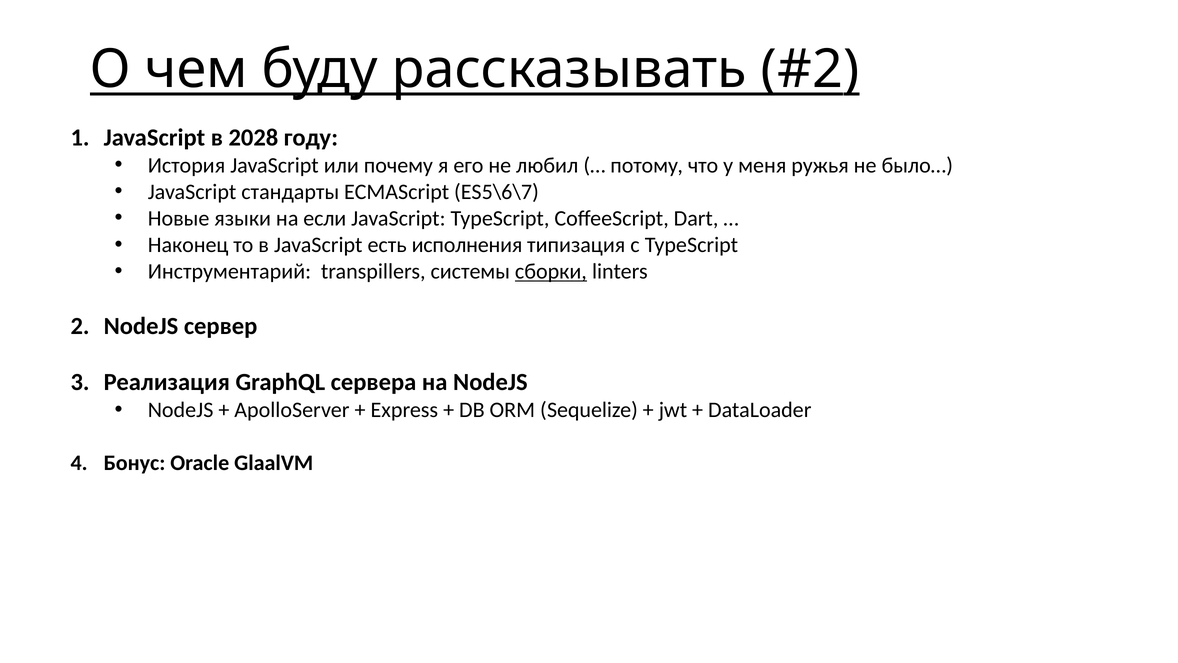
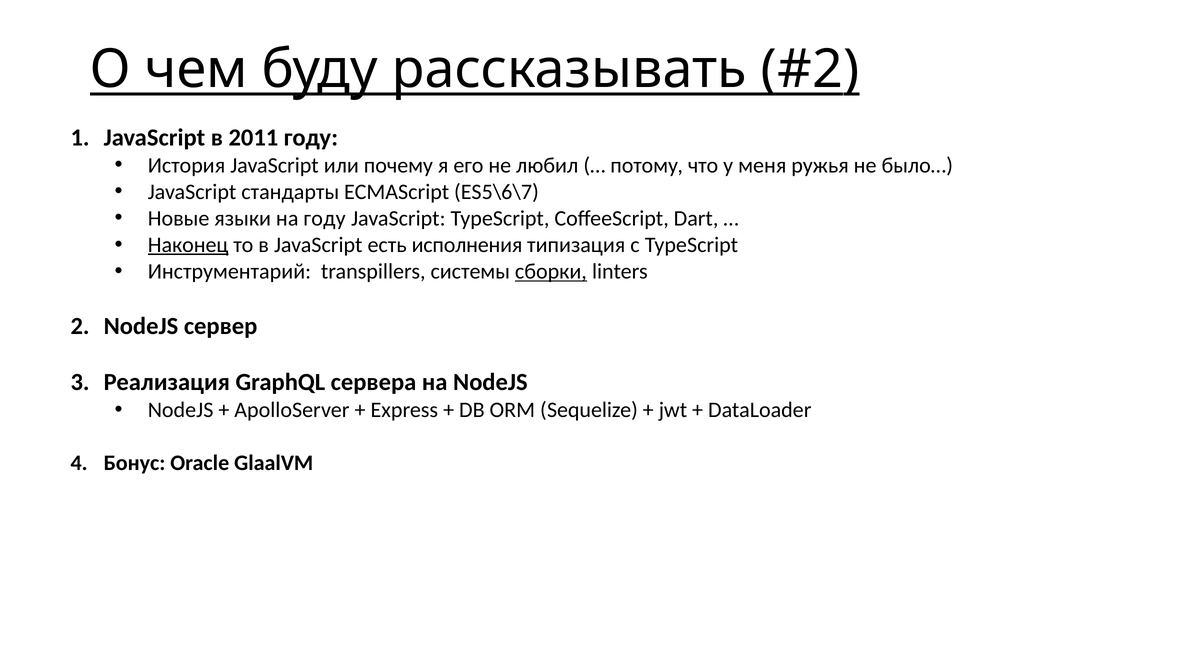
2028: 2028 -> 2011
на если: если -> году
Наконец underline: none -> present
